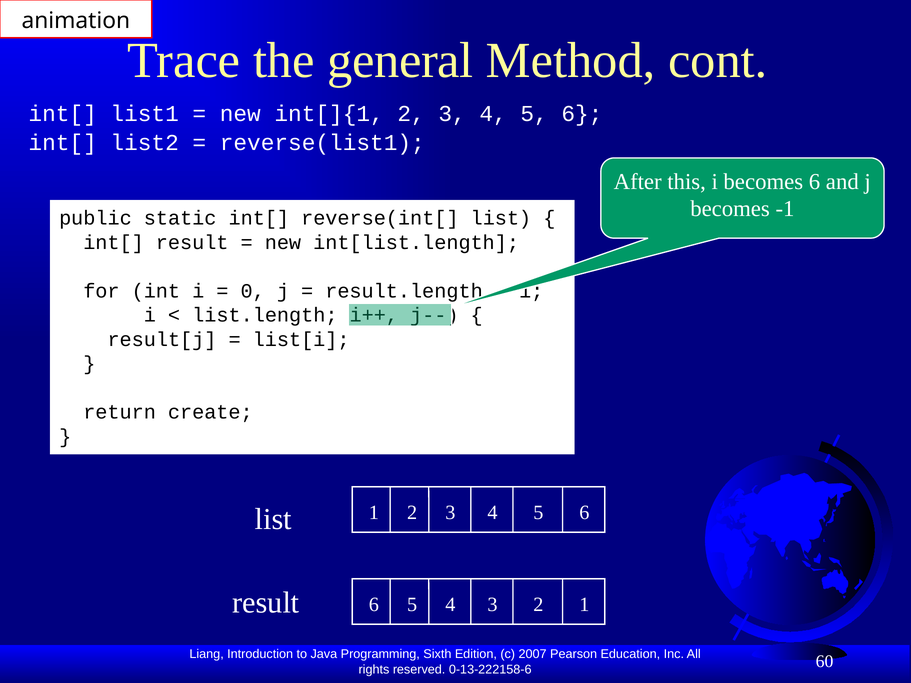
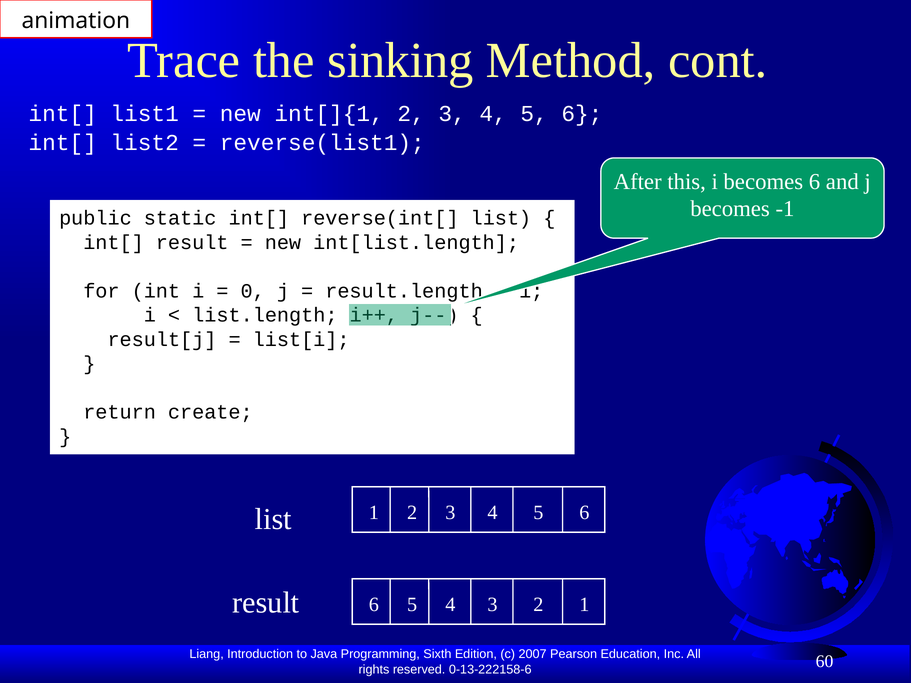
general: general -> sinking
